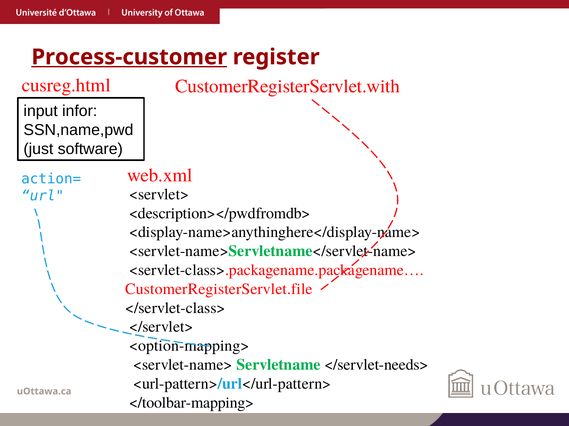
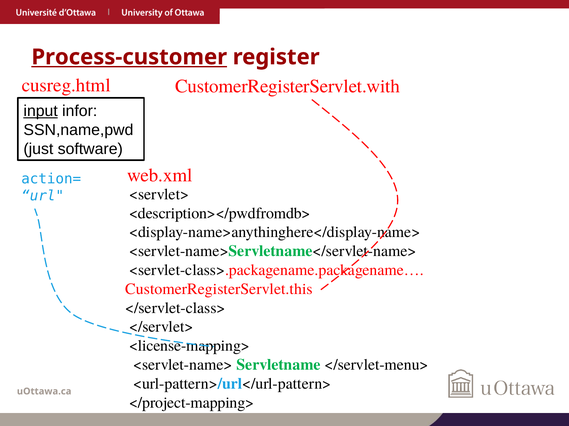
input underline: none -> present
CustomerRegisterServlet.file: CustomerRegisterServlet.file -> CustomerRegisterServlet.this
<option-mapping>: <option-mapping> -> <license-mapping>
</servlet-needs>: </servlet-needs> -> </servlet-menu>
</toolbar-mapping>: </toolbar-mapping> -> </project-mapping>
